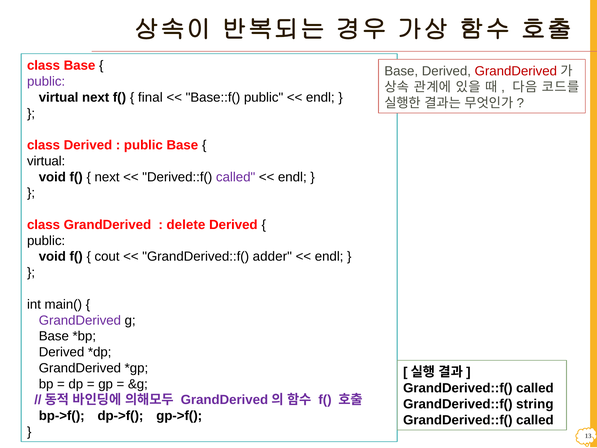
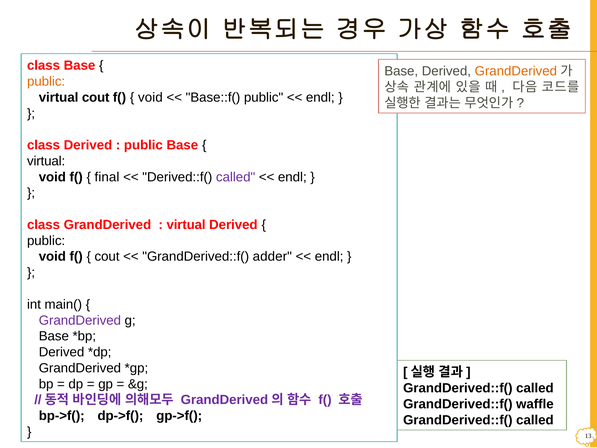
GrandDerived at (516, 71) colour: red -> orange
public at (46, 81) colour: purple -> orange
virtual next: next -> cout
final at (150, 97): final -> void
next at (107, 177): next -> final
delete at (186, 225): delete -> virtual
string: string -> waffle
